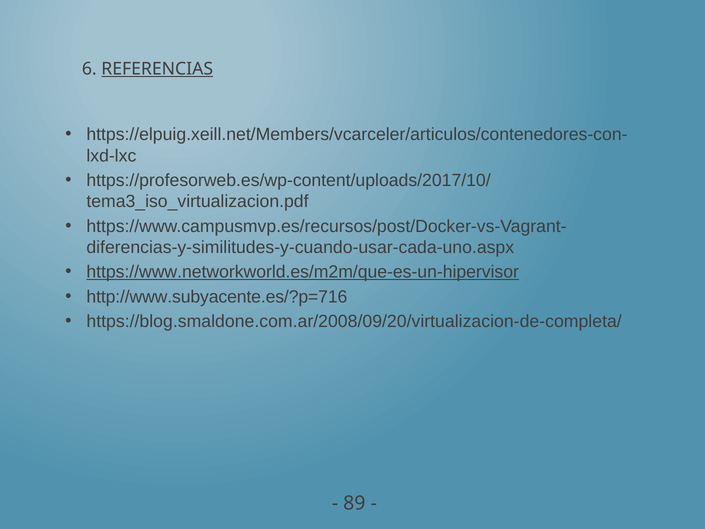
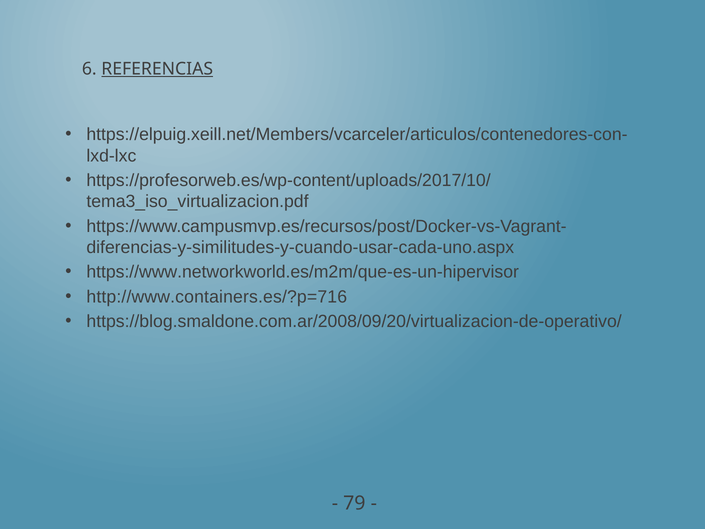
https://www.networkworld.es/m2m/que-es-un-hipervisor underline: present -> none
http://www.subyacente.es/?p=716: http://www.subyacente.es/?p=716 -> http://www.containers.es/?p=716
https://blog.smaldone.com.ar/2008/09/20/virtualizacion-de-completa/: https://blog.smaldone.com.ar/2008/09/20/virtualizacion-de-completa/ -> https://blog.smaldone.com.ar/2008/09/20/virtualizacion-de-operativo/
89: 89 -> 79
